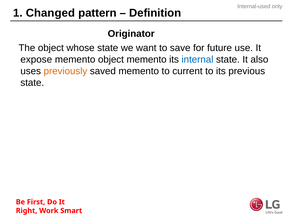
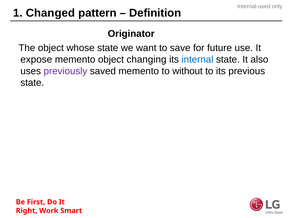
object memento: memento -> changing
previously colour: orange -> purple
current: current -> without
